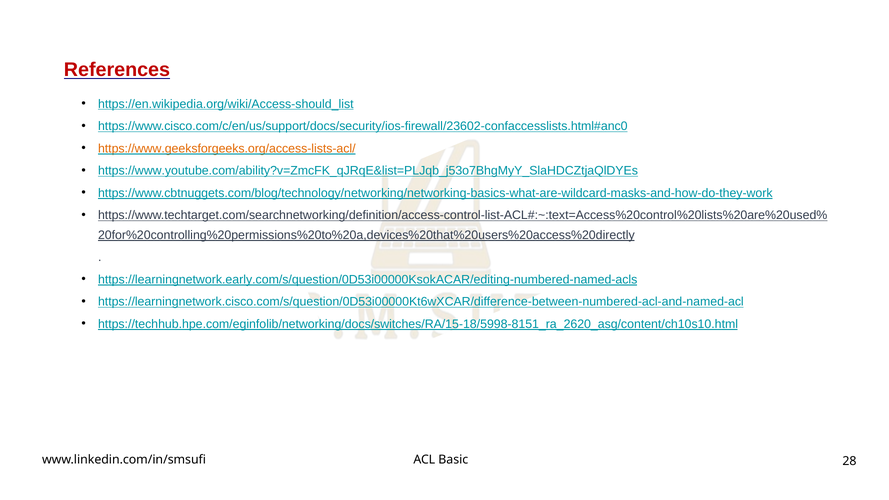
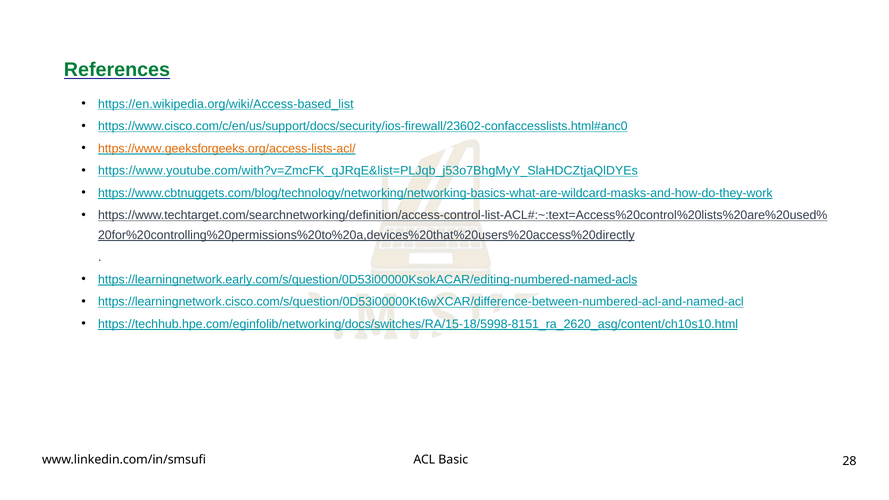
References colour: red -> green
https://en.wikipedia.org/wiki/Access-should_list: https://en.wikipedia.org/wiki/Access-should_list -> https://en.wikipedia.org/wiki/Access-based_list
https://www.youtube.com/ability?v=ZmcFK_qJRqE&list=PLJqb_j53o7BhgMyY_SlaHDCZtjaQlDYEs: https://www.youtube.com/ability?v=ZmcFK_qJRqE&list=PLJqb_j53o7BhgMyY_SlaHDCZtjaQlDYEs -> https://www.youtube.com/with?v=ZmcFK_qJRqE&list=PLJqb_j53o7BhgMyY_SlaHDCZtjaQlDYEs
